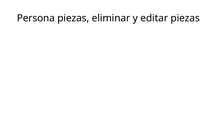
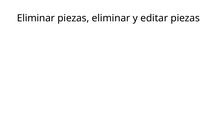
Persona at (36, 18): Persona -> Eliminar
